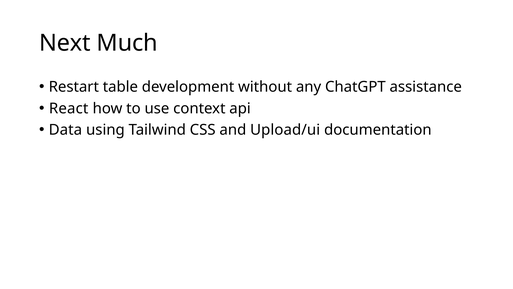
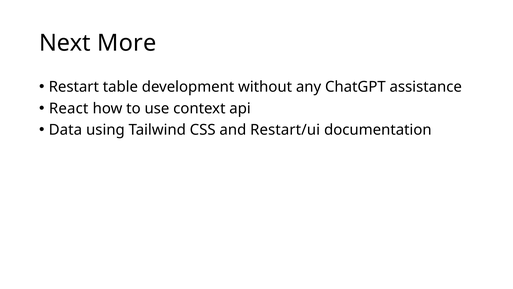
Much: Much -> More
Upload/ui: Upload/ui -> Restart/ui
